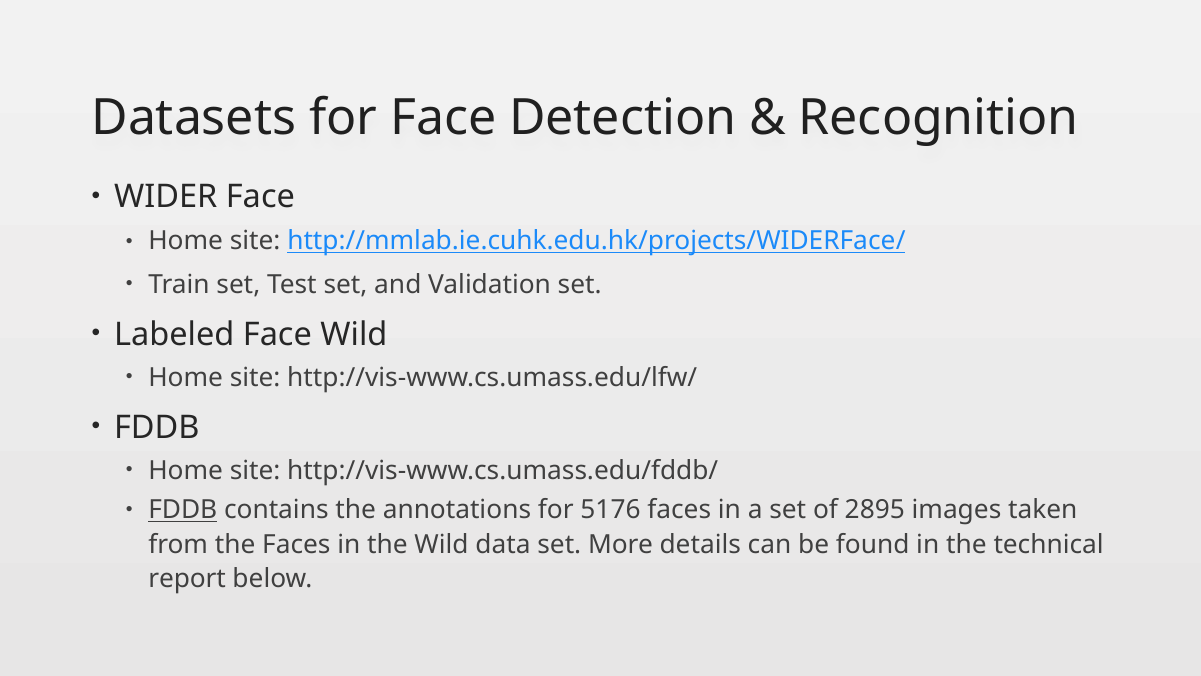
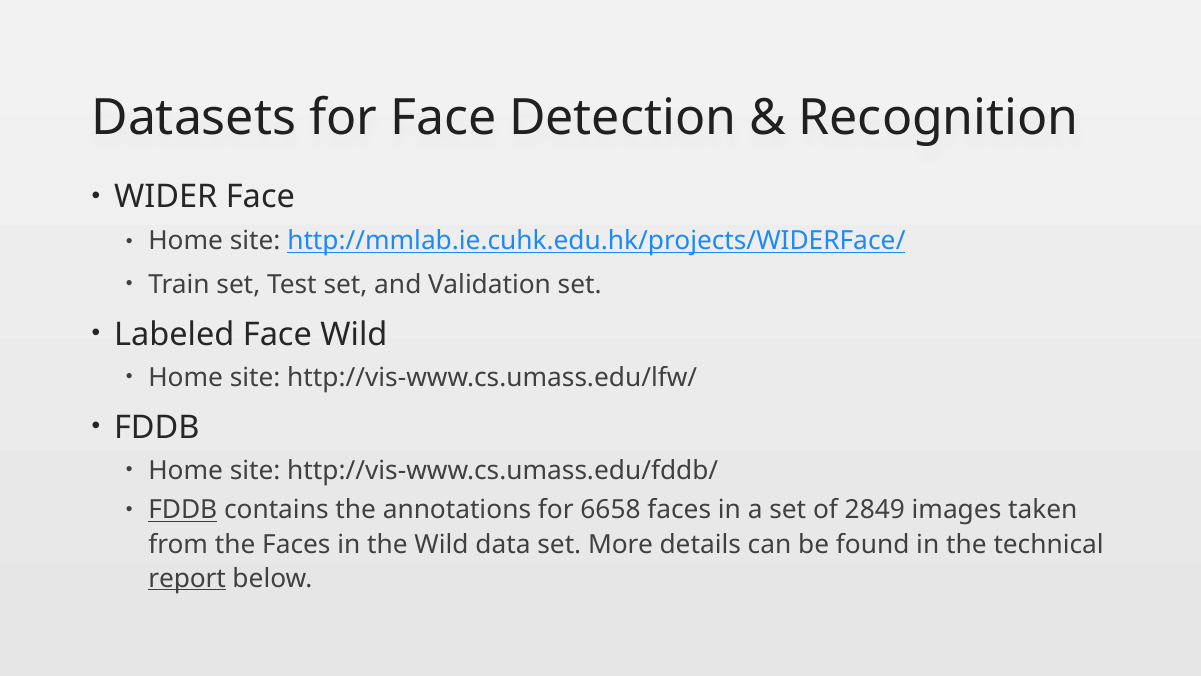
5176: 5176 -> 6658
2895: 2895 -> 2849
report underline: none -> present
